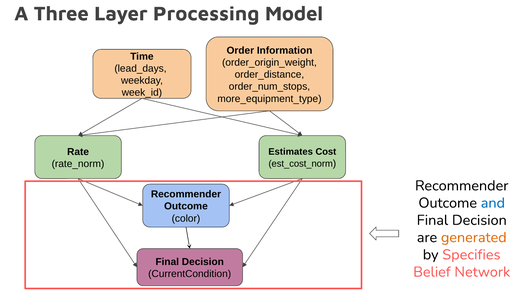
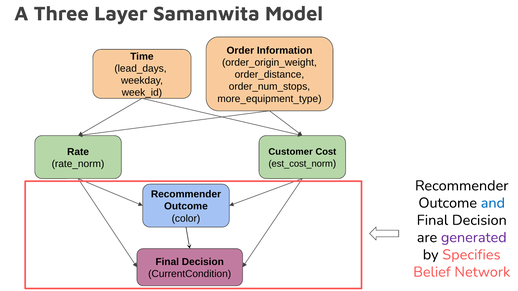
Processing: Processing -> Samanwita
Estimates: Estimates -> Customer
generated colour: orange -> purple
